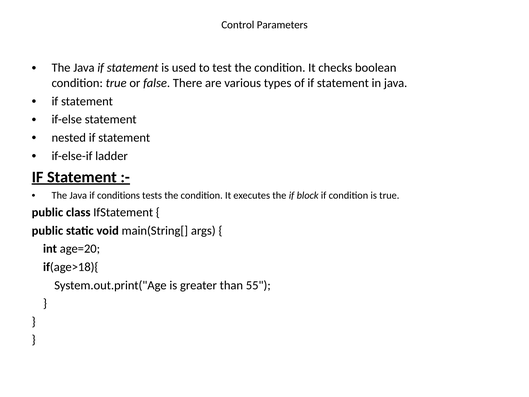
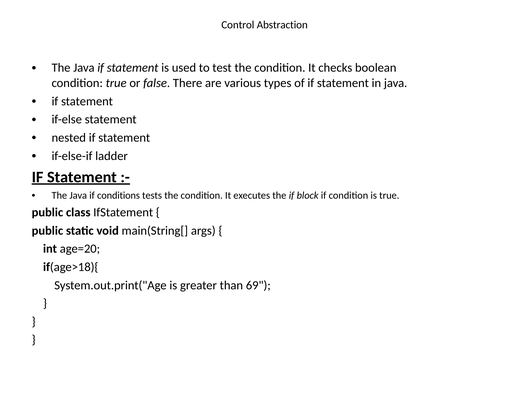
Parameters: Parameters -> Abstraction
55: 55 -> 69
